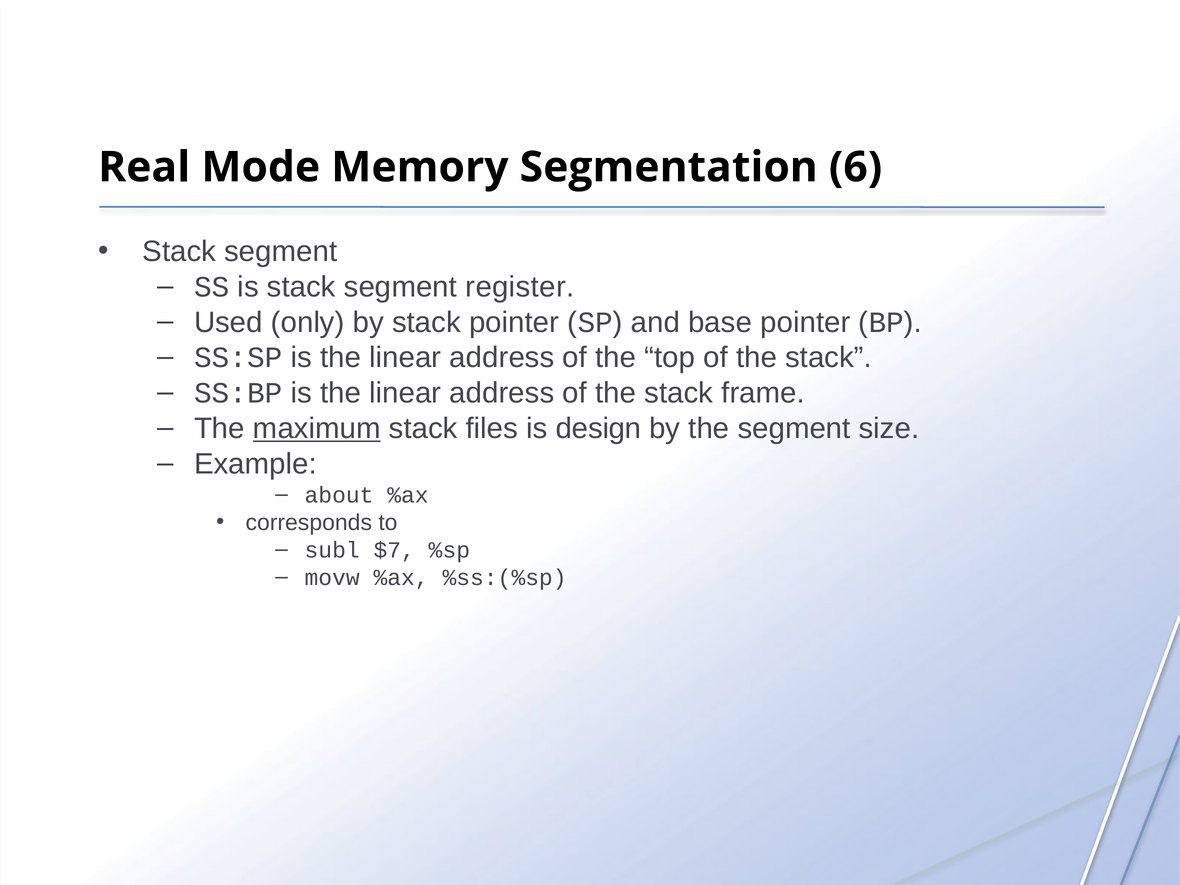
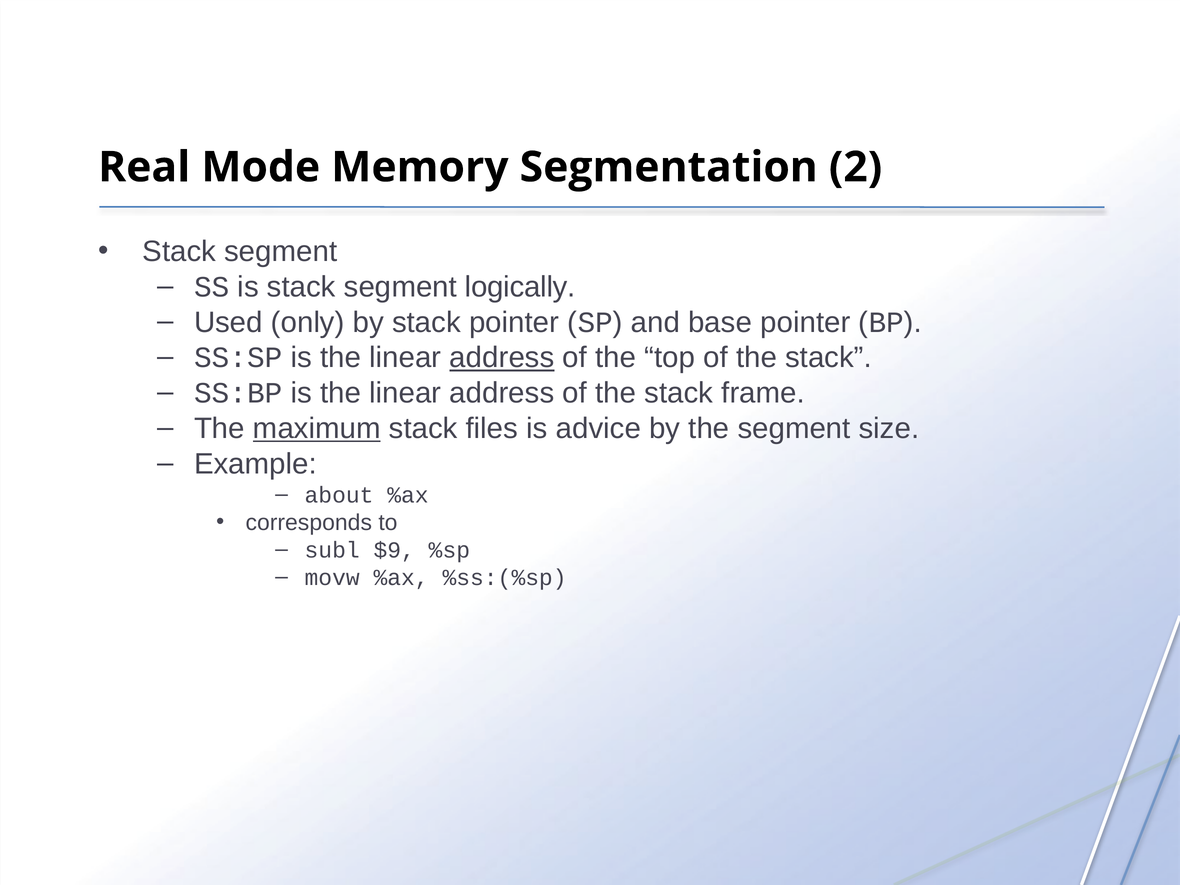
6: 6 -> 2
register: register -> logically
address at (502, 358) underline: none -> present
design: design -> advice
$7: $7 -> $9
